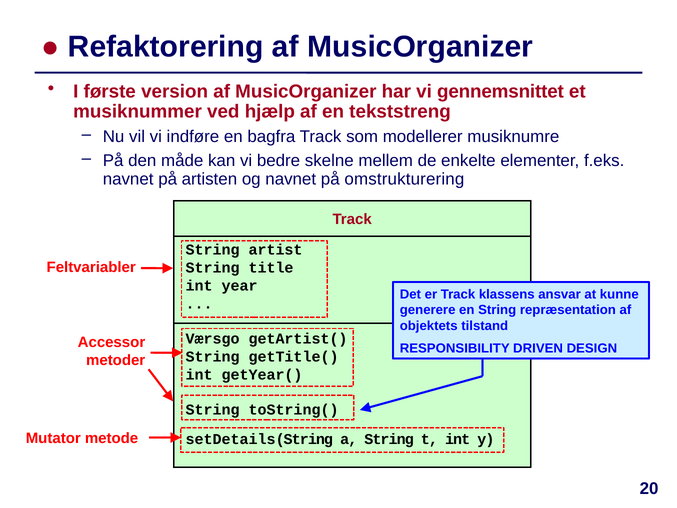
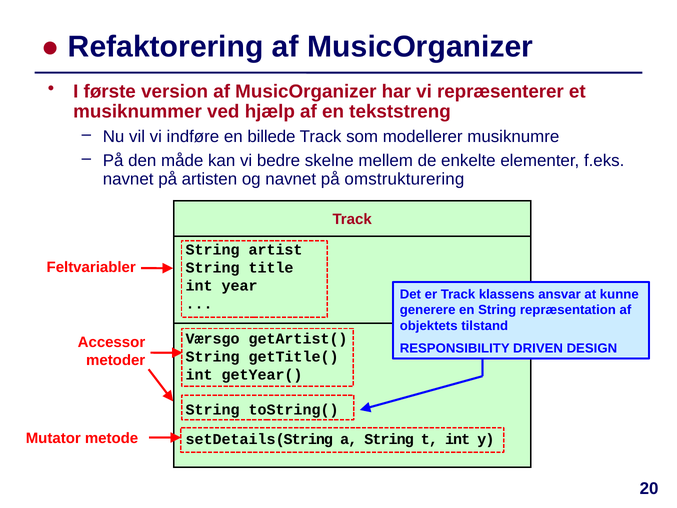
gennemsnittet: gennemsnittet -> repræsenterer
bagfra: bagfra -> billede
